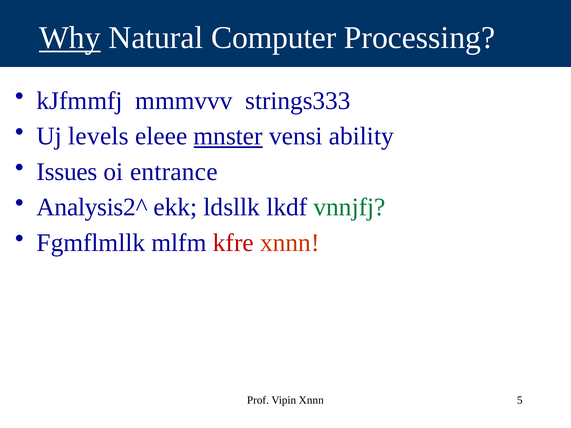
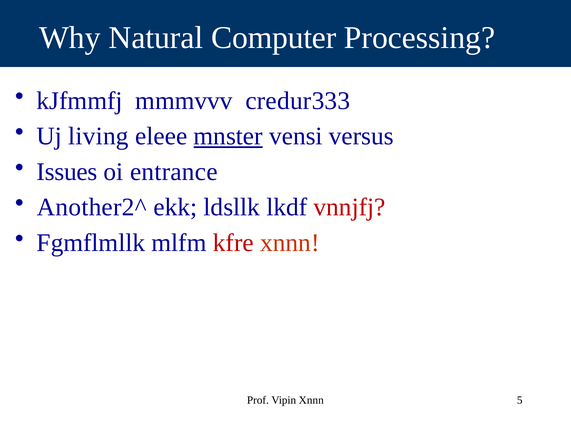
Why underline: present -> none
strings333: strings333 -> credur333
levels: levels -> living
ability: ability -> versus
Analysis2^: Analysis2^ -> Another2^
vnnjfj colour: green -> red
